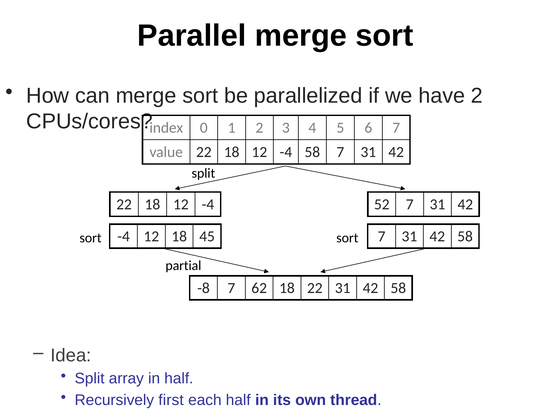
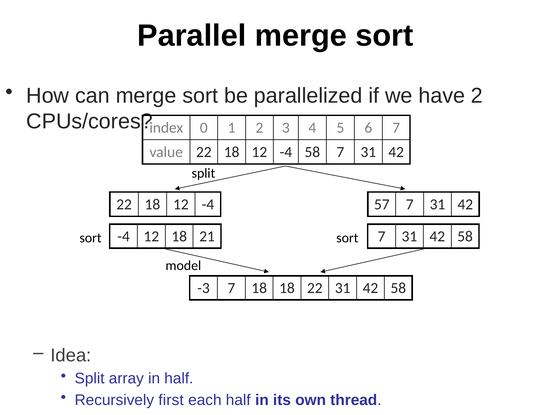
52: 52 -> 57
45: 45 -> 21
partial: partial -> model
-8: -8 -> -3
7 62: 62 -> 18
